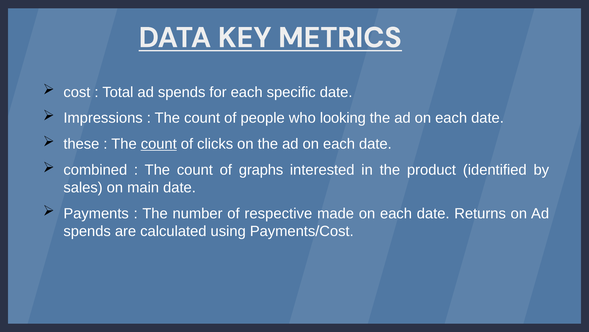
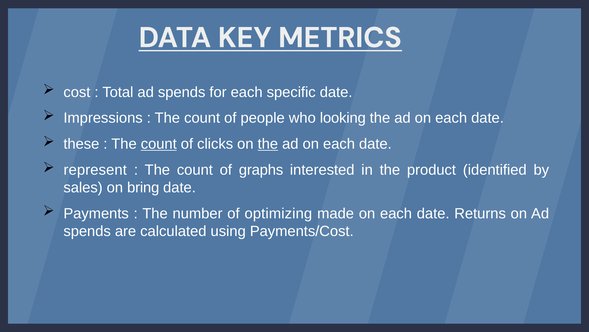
the at (268, 144) underline: none -> present
combined: combined -> represent
main: main -> bring
respective: respective -> optimizing
